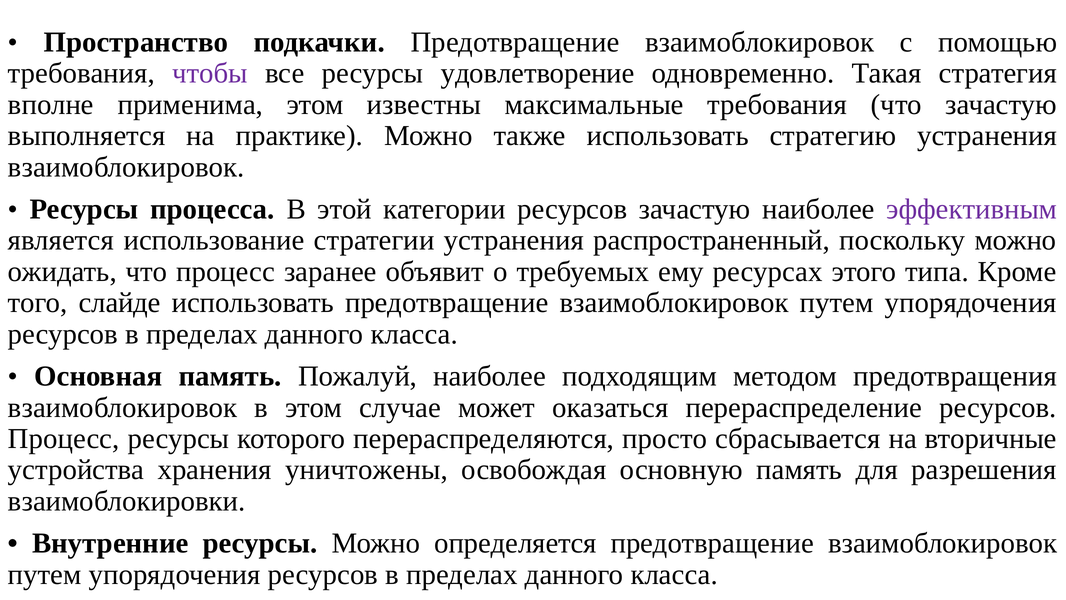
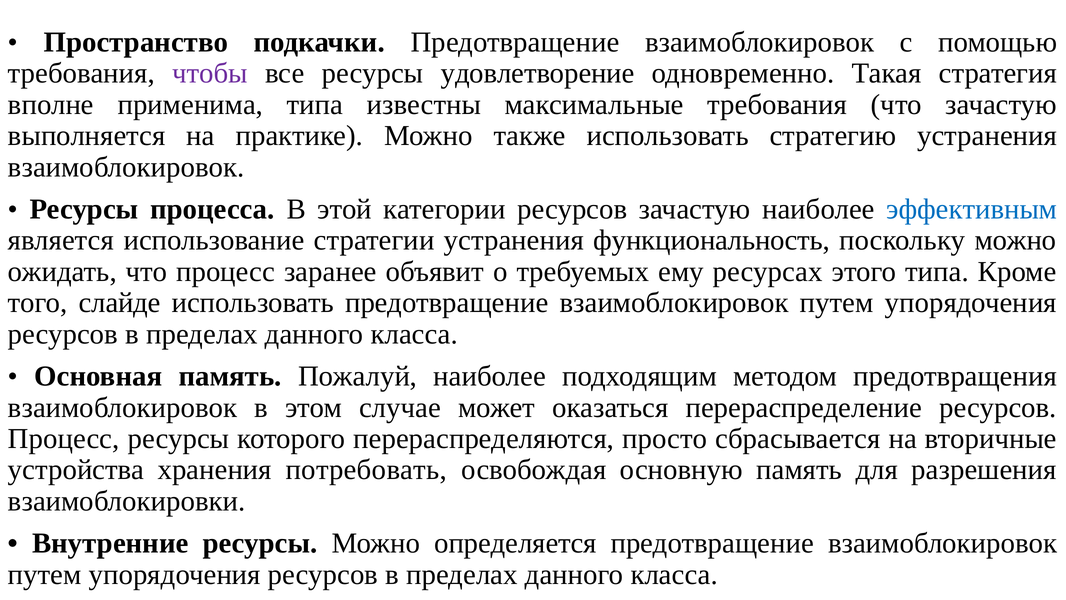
применима этом: этом -> типа
эффективным colour: purple -> blue
распространенный: распространенный -> функциональность
уничтожены: уничтожены -> потребовать
